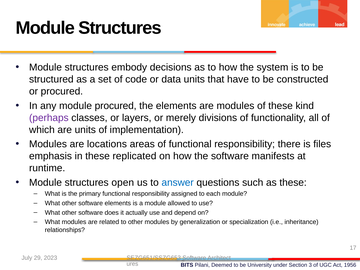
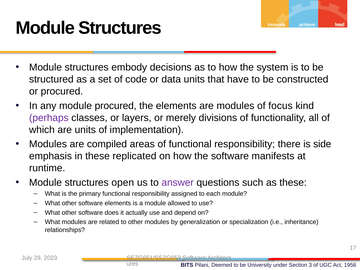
of these: these -> focus
locations: locations -> compiled
files: files -> side
answer colour: blue -> purple
